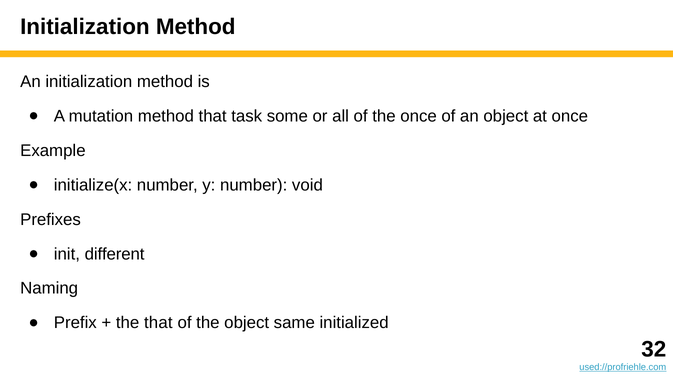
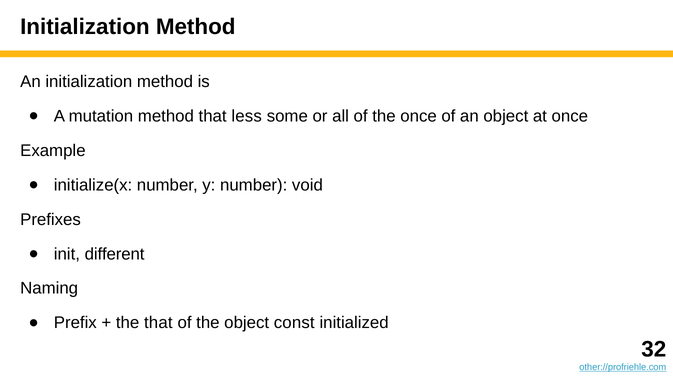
task: task -> less
same: same -> const
used://profriehle.com: used://profriehle.com -> other://profriehle.com
